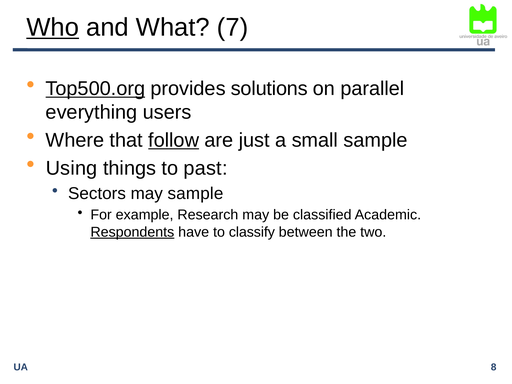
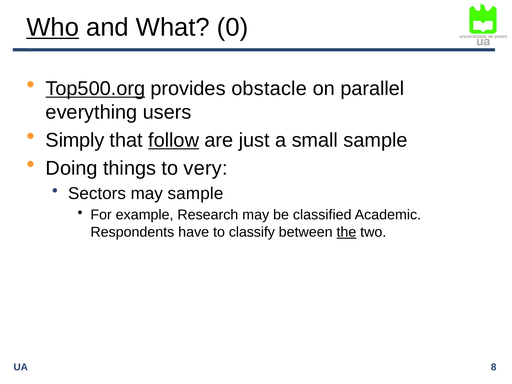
7: 7 -> 0
solutions: solutions -> obstacle
Where: Where -> Simply
Using: Using -> Doing
past: past -> very
Respondents underline: present -> none
the underline: none -> present
